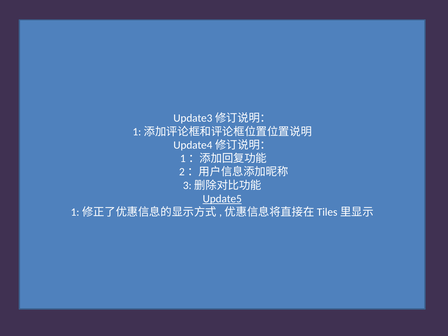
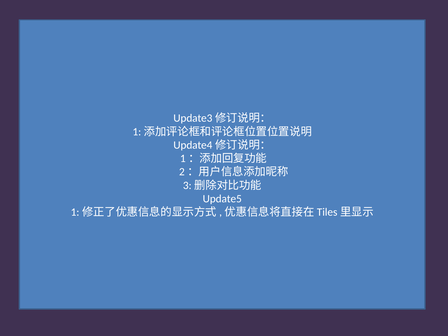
Update5 underline: present -> none
